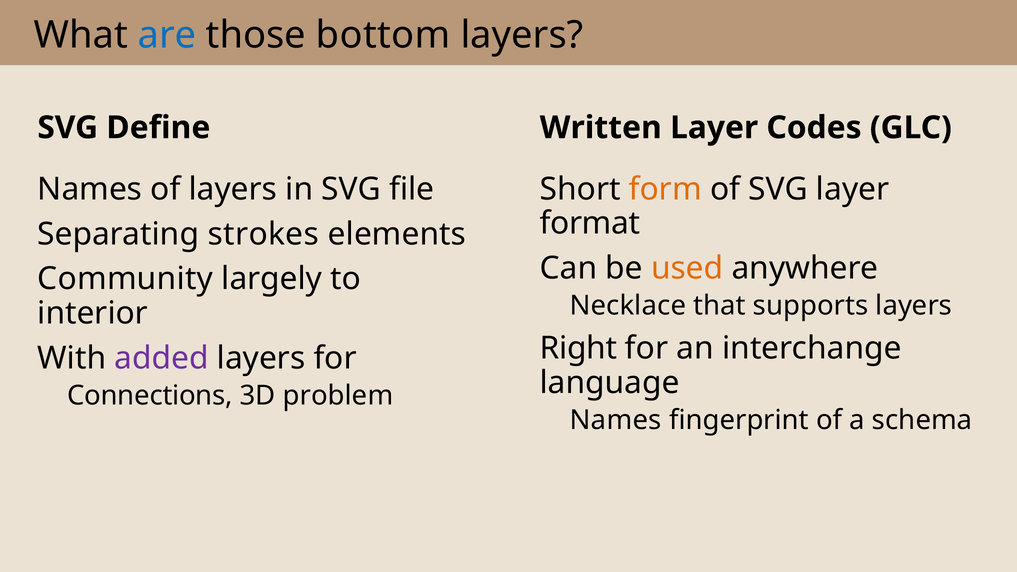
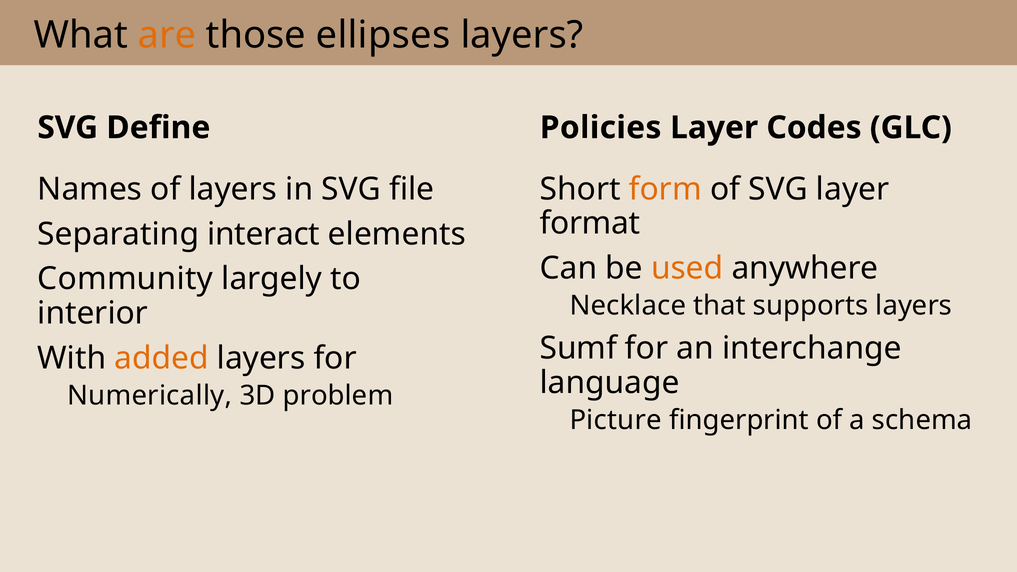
are colour: blue -> orange
bottom: bottom -> ellipses
Written: Written -> Policies
strokes: strokes -> interact
Right: Right -> Sumf
added colour: purple -> orange
Connections: Connections -> Numerically
Names at (616, 420): Names -> Picture
